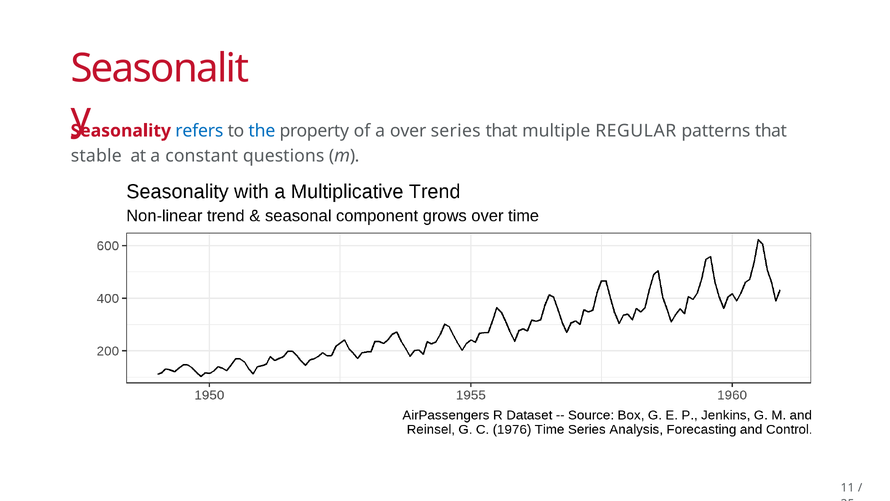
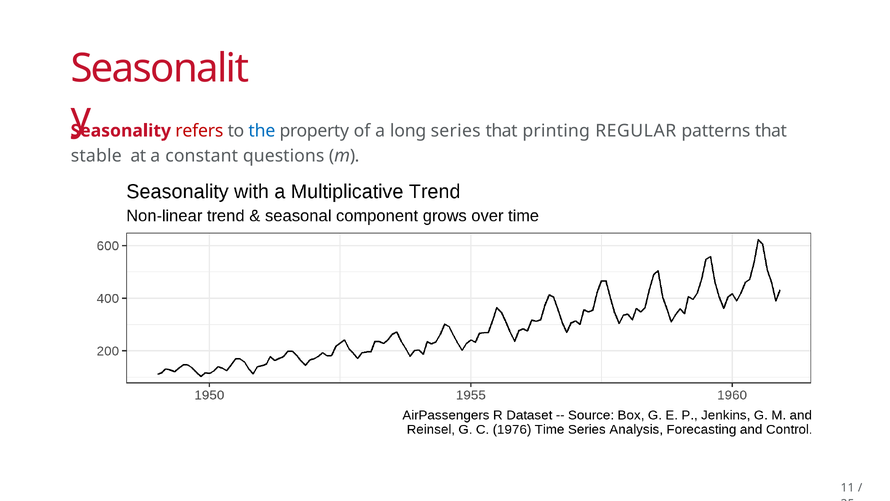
refers colour: blue -> red
over: over -> long
multiple: multiple -> printing
